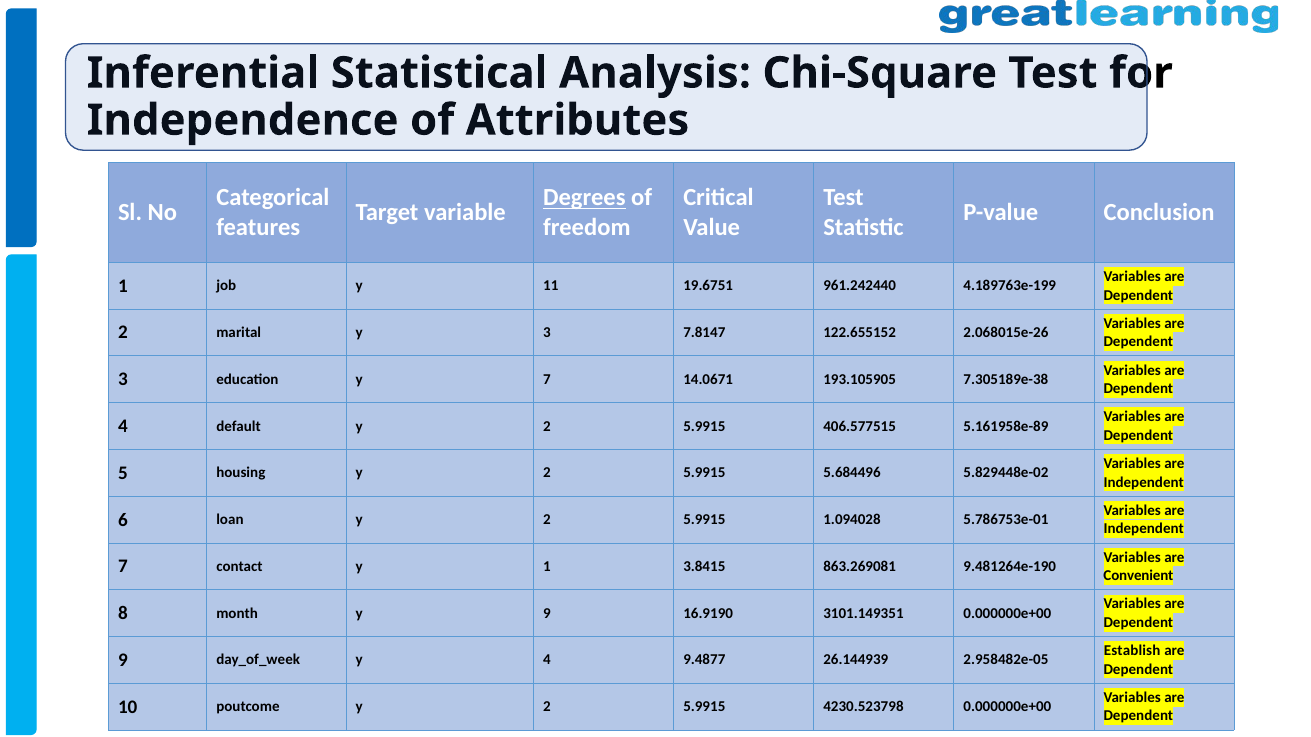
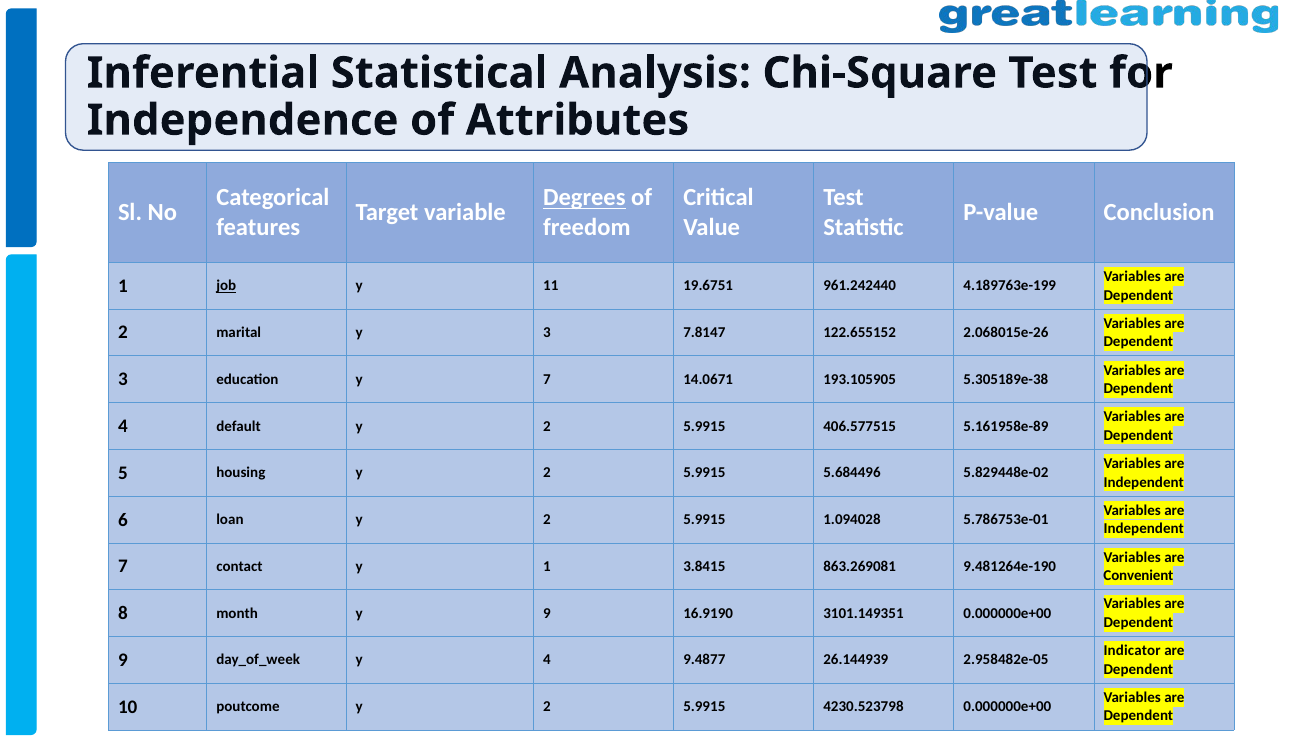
job underline: none -> present
7.305189e-38: 7.305189e-38 -> 5.305189e-38
Establish: Establish -> Indicator
